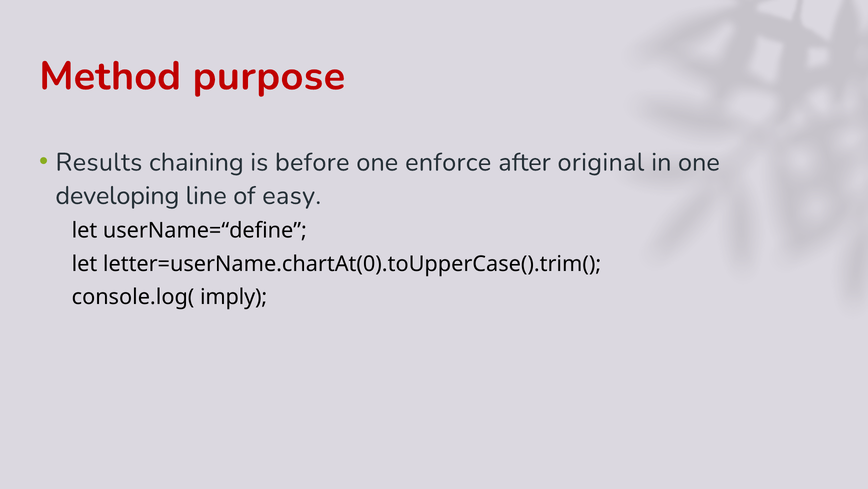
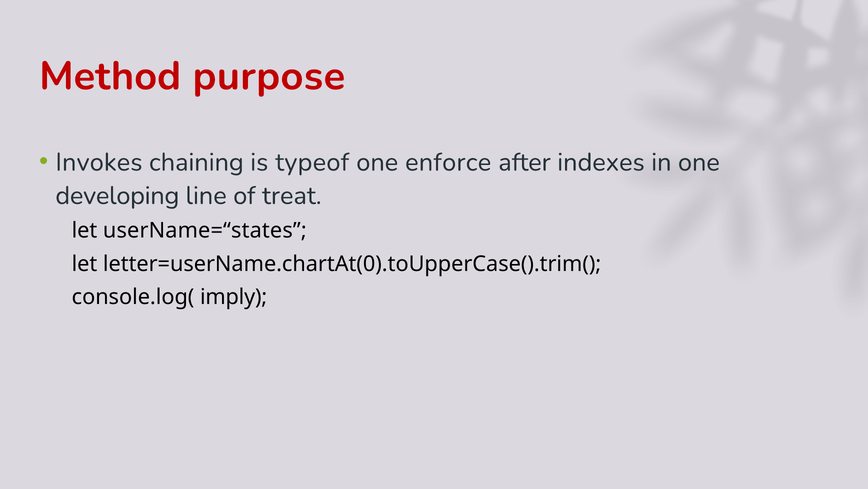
Results: Results -> Invokes
before: before -> typeof
original: original -> indexes
easy: easy -> treat
userName=“define: userName=“define -> userName=“states
